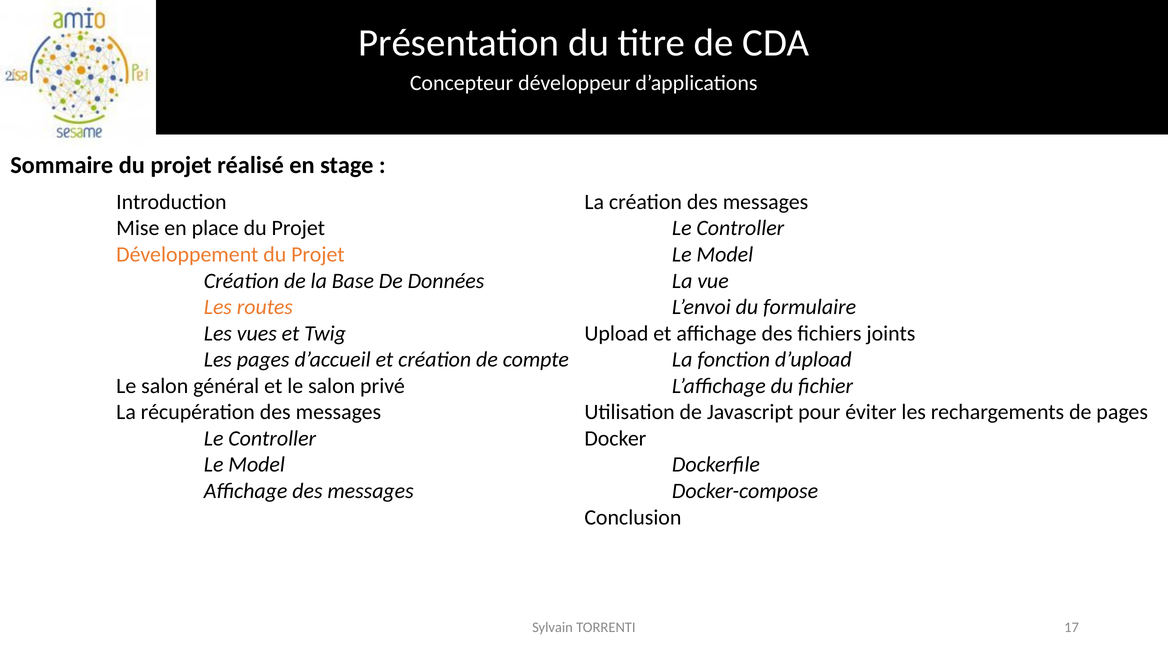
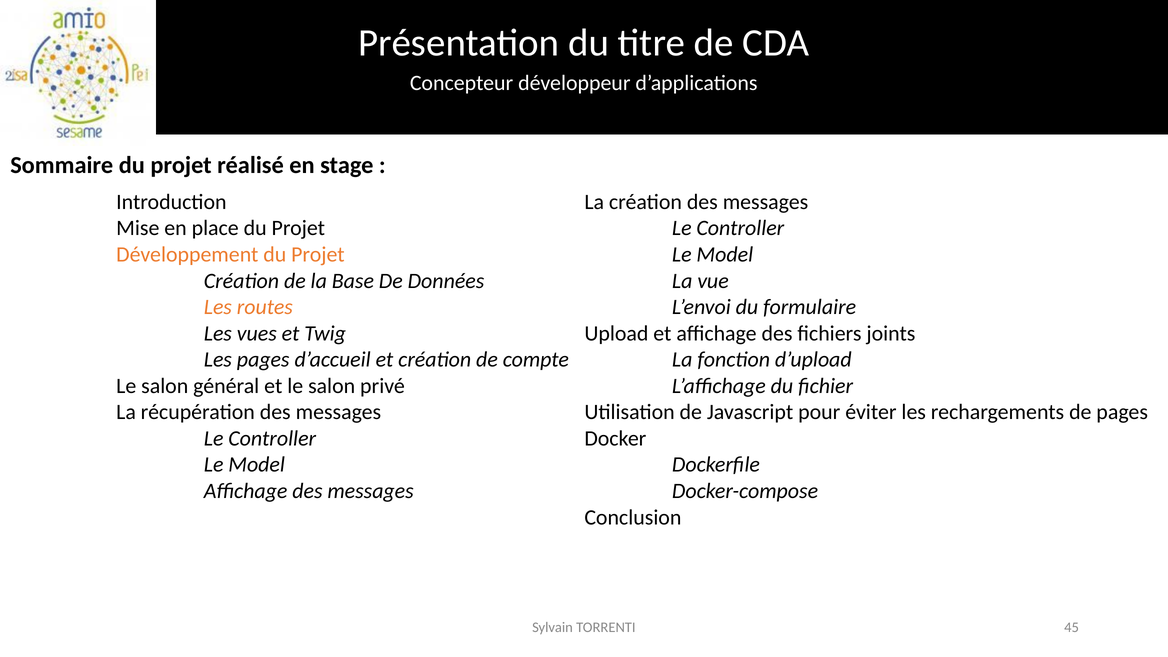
17: 17 -> 45
